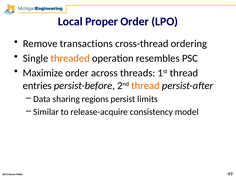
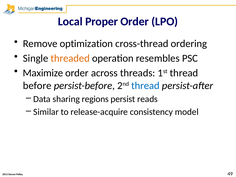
transactions: transactions -> optimization
entries: entries -> before
thread at (145, 86) colour: orange -> blue
limits: limits -> reads
